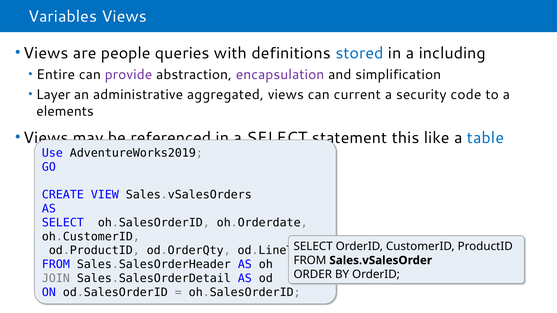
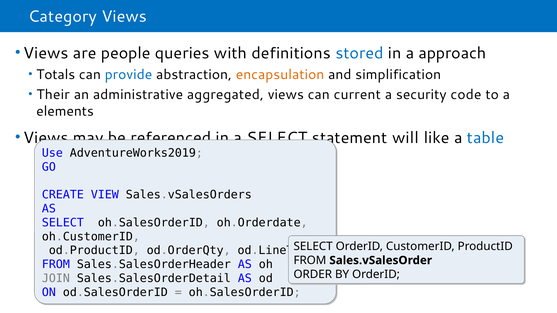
Variables: Variables -> Category
including: including -> approach
Entire: Entire -> Totals
provide colour: purple -> blue
encapsulation colour: purple -> orange
Layer: Layer -> Their
this: this -> will
